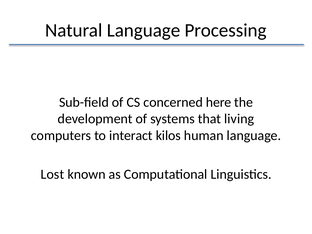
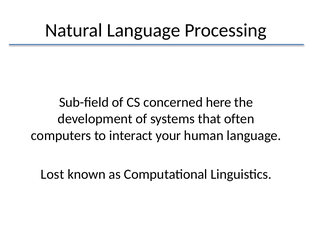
living: living -> often
kilos: kilos -> your
